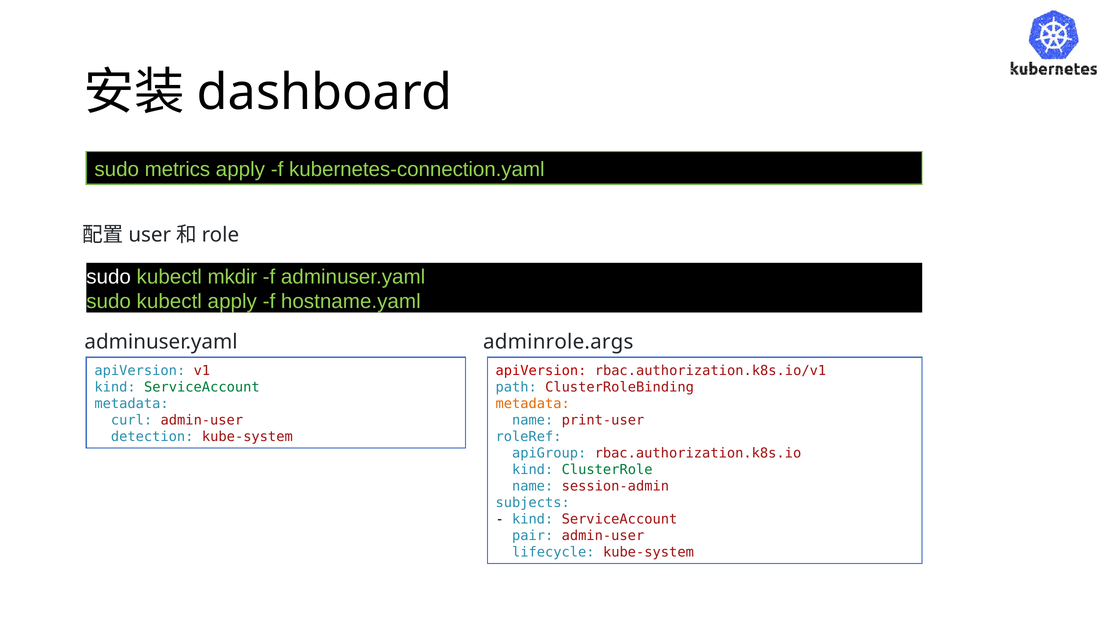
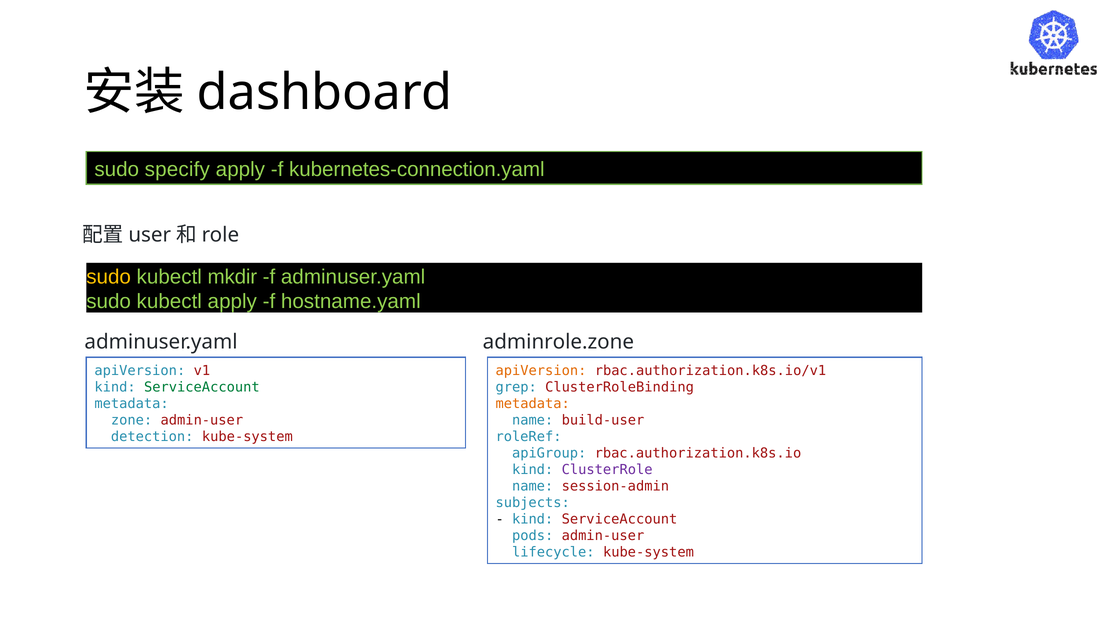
metrics: metrics -> specify
sudo at (109, 277) colour: white -> yellow
adminrole.args: adminrole.args -> adminrole.zone
apiVersion at (541, 370) colour: red -> orange
path: path -> grep
curl: curl -> zone
print-user: print-user -> build-user
ClusterRole colour: green -> purple
pair: pair -> pods
